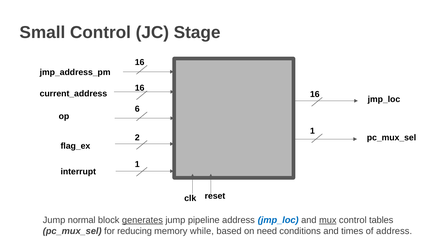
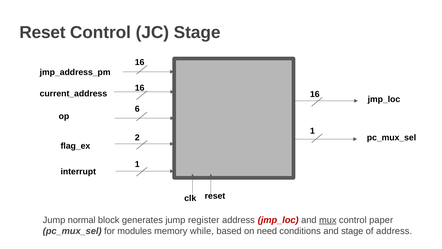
Small at (42, 33): Small -> Reset
generates underline: present -> none
pipeline: pipeline -> register
jmp_loc at (278, 220) colour: blue -> red
tables: tables -> paper
reducing: reducing -> modules
and times: times -> stage
